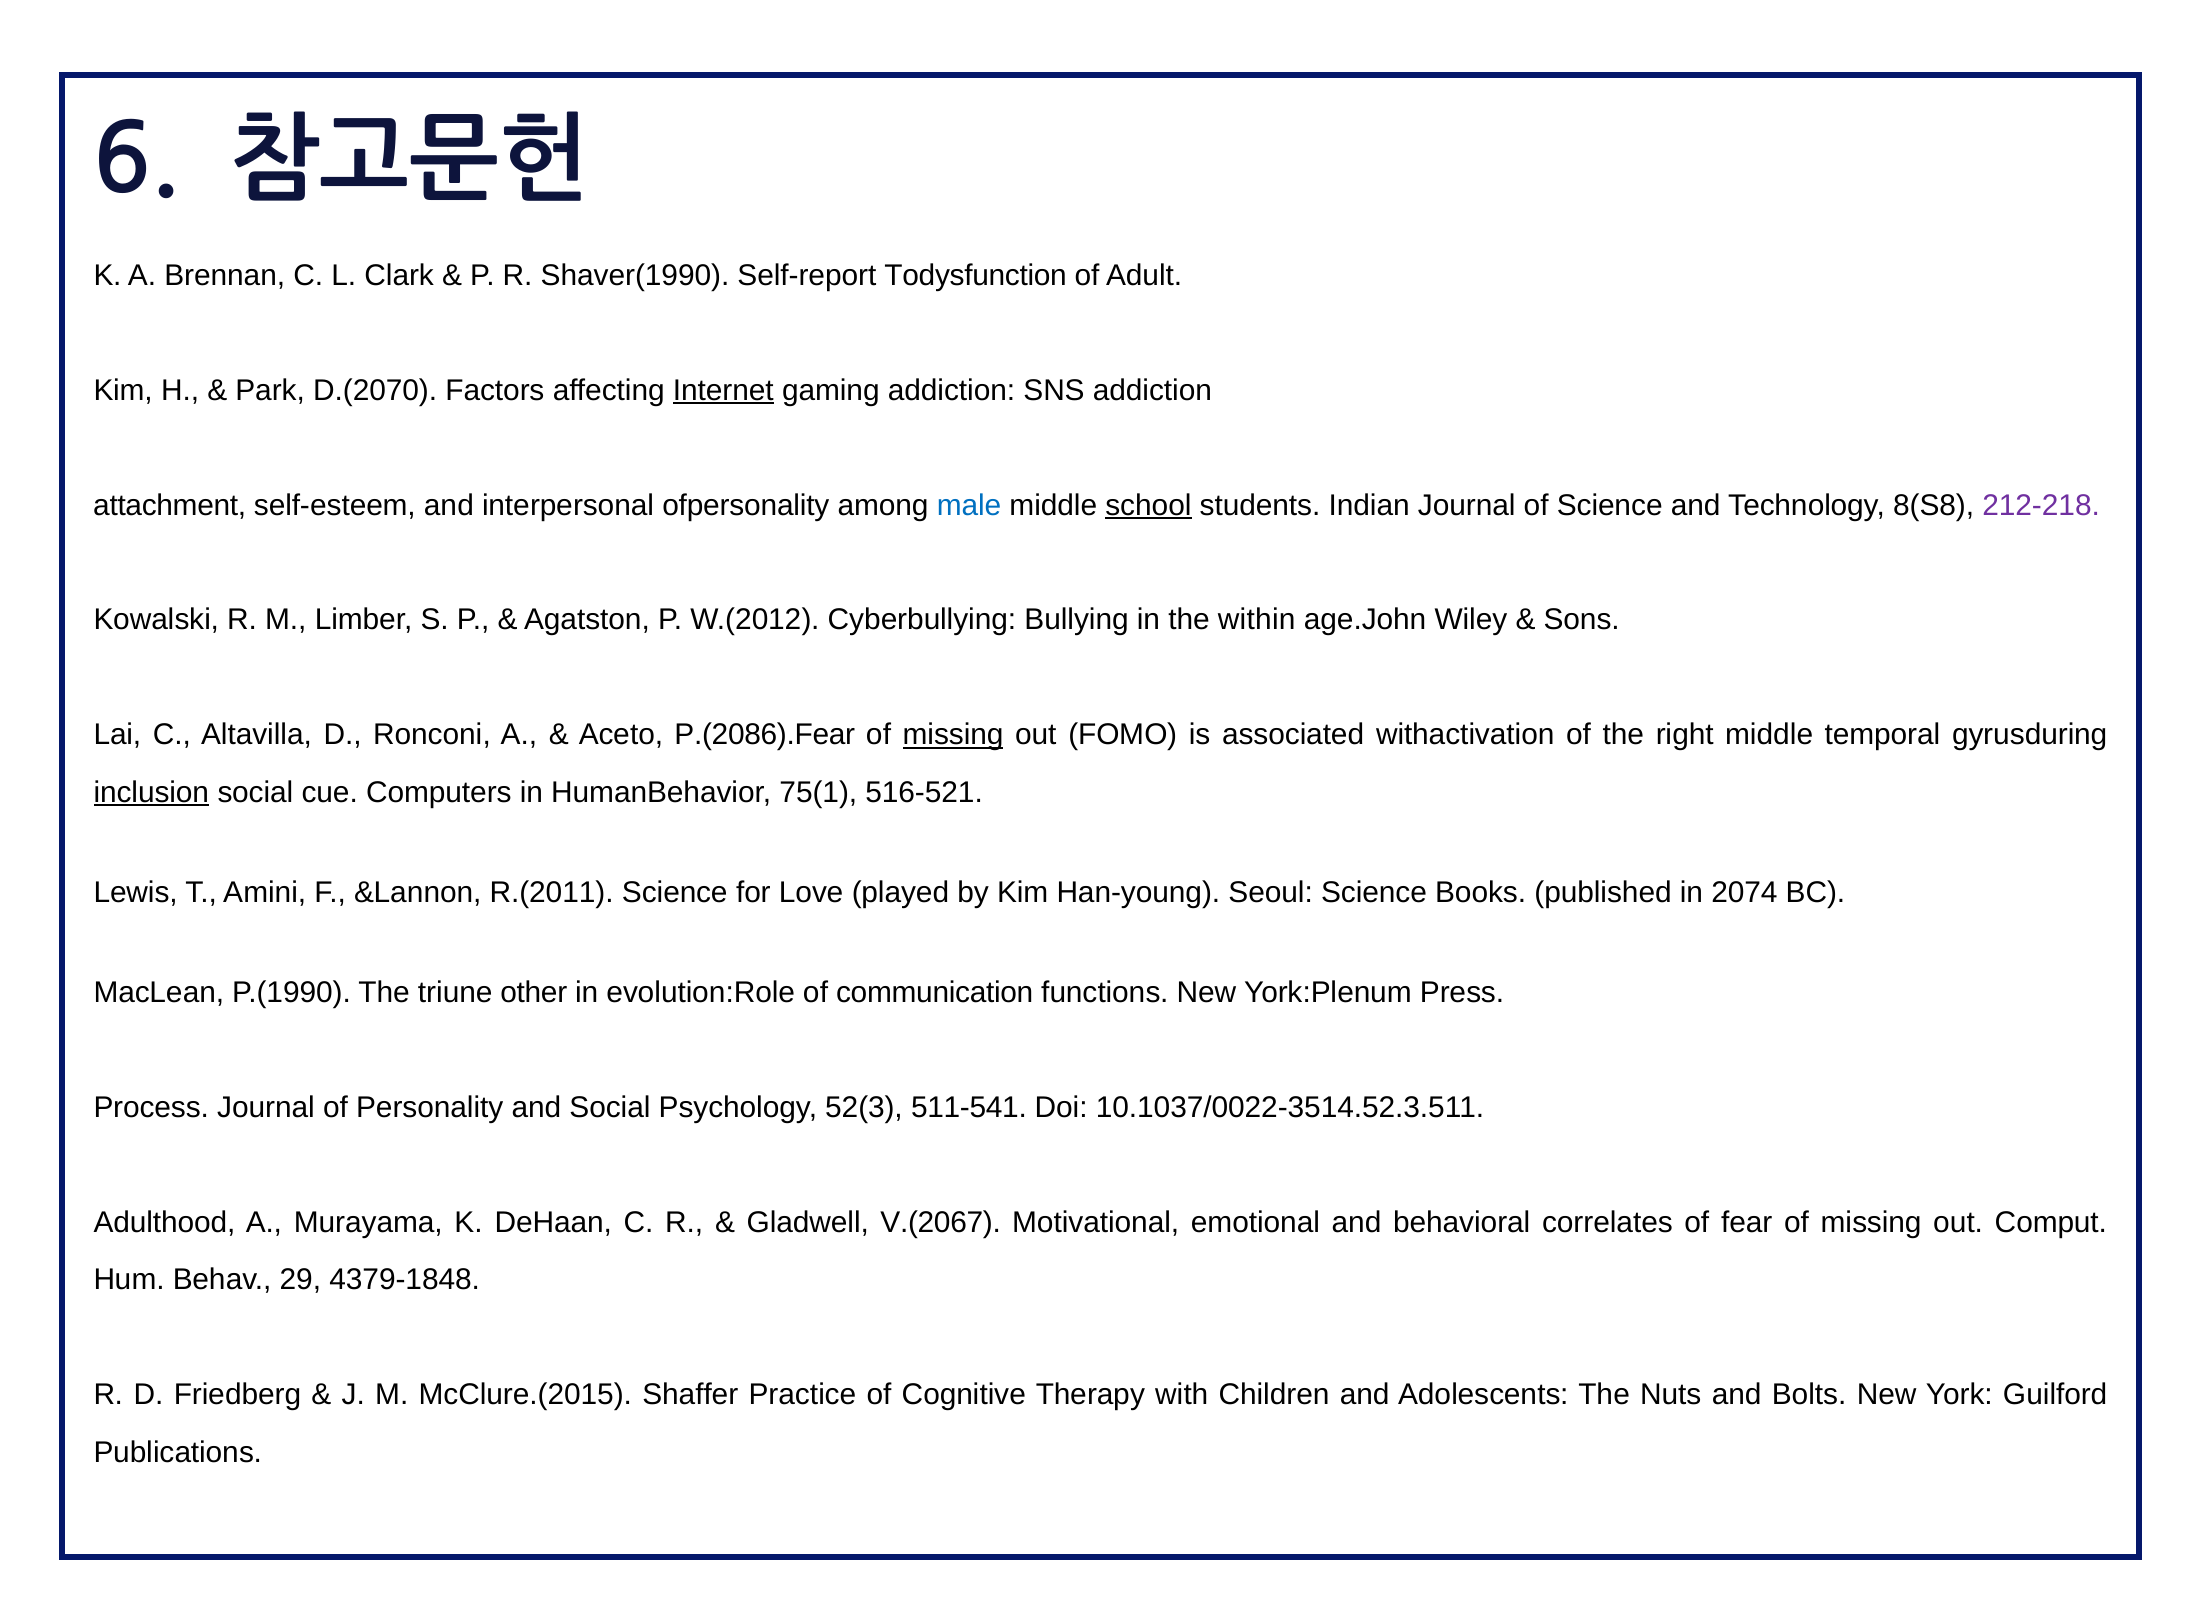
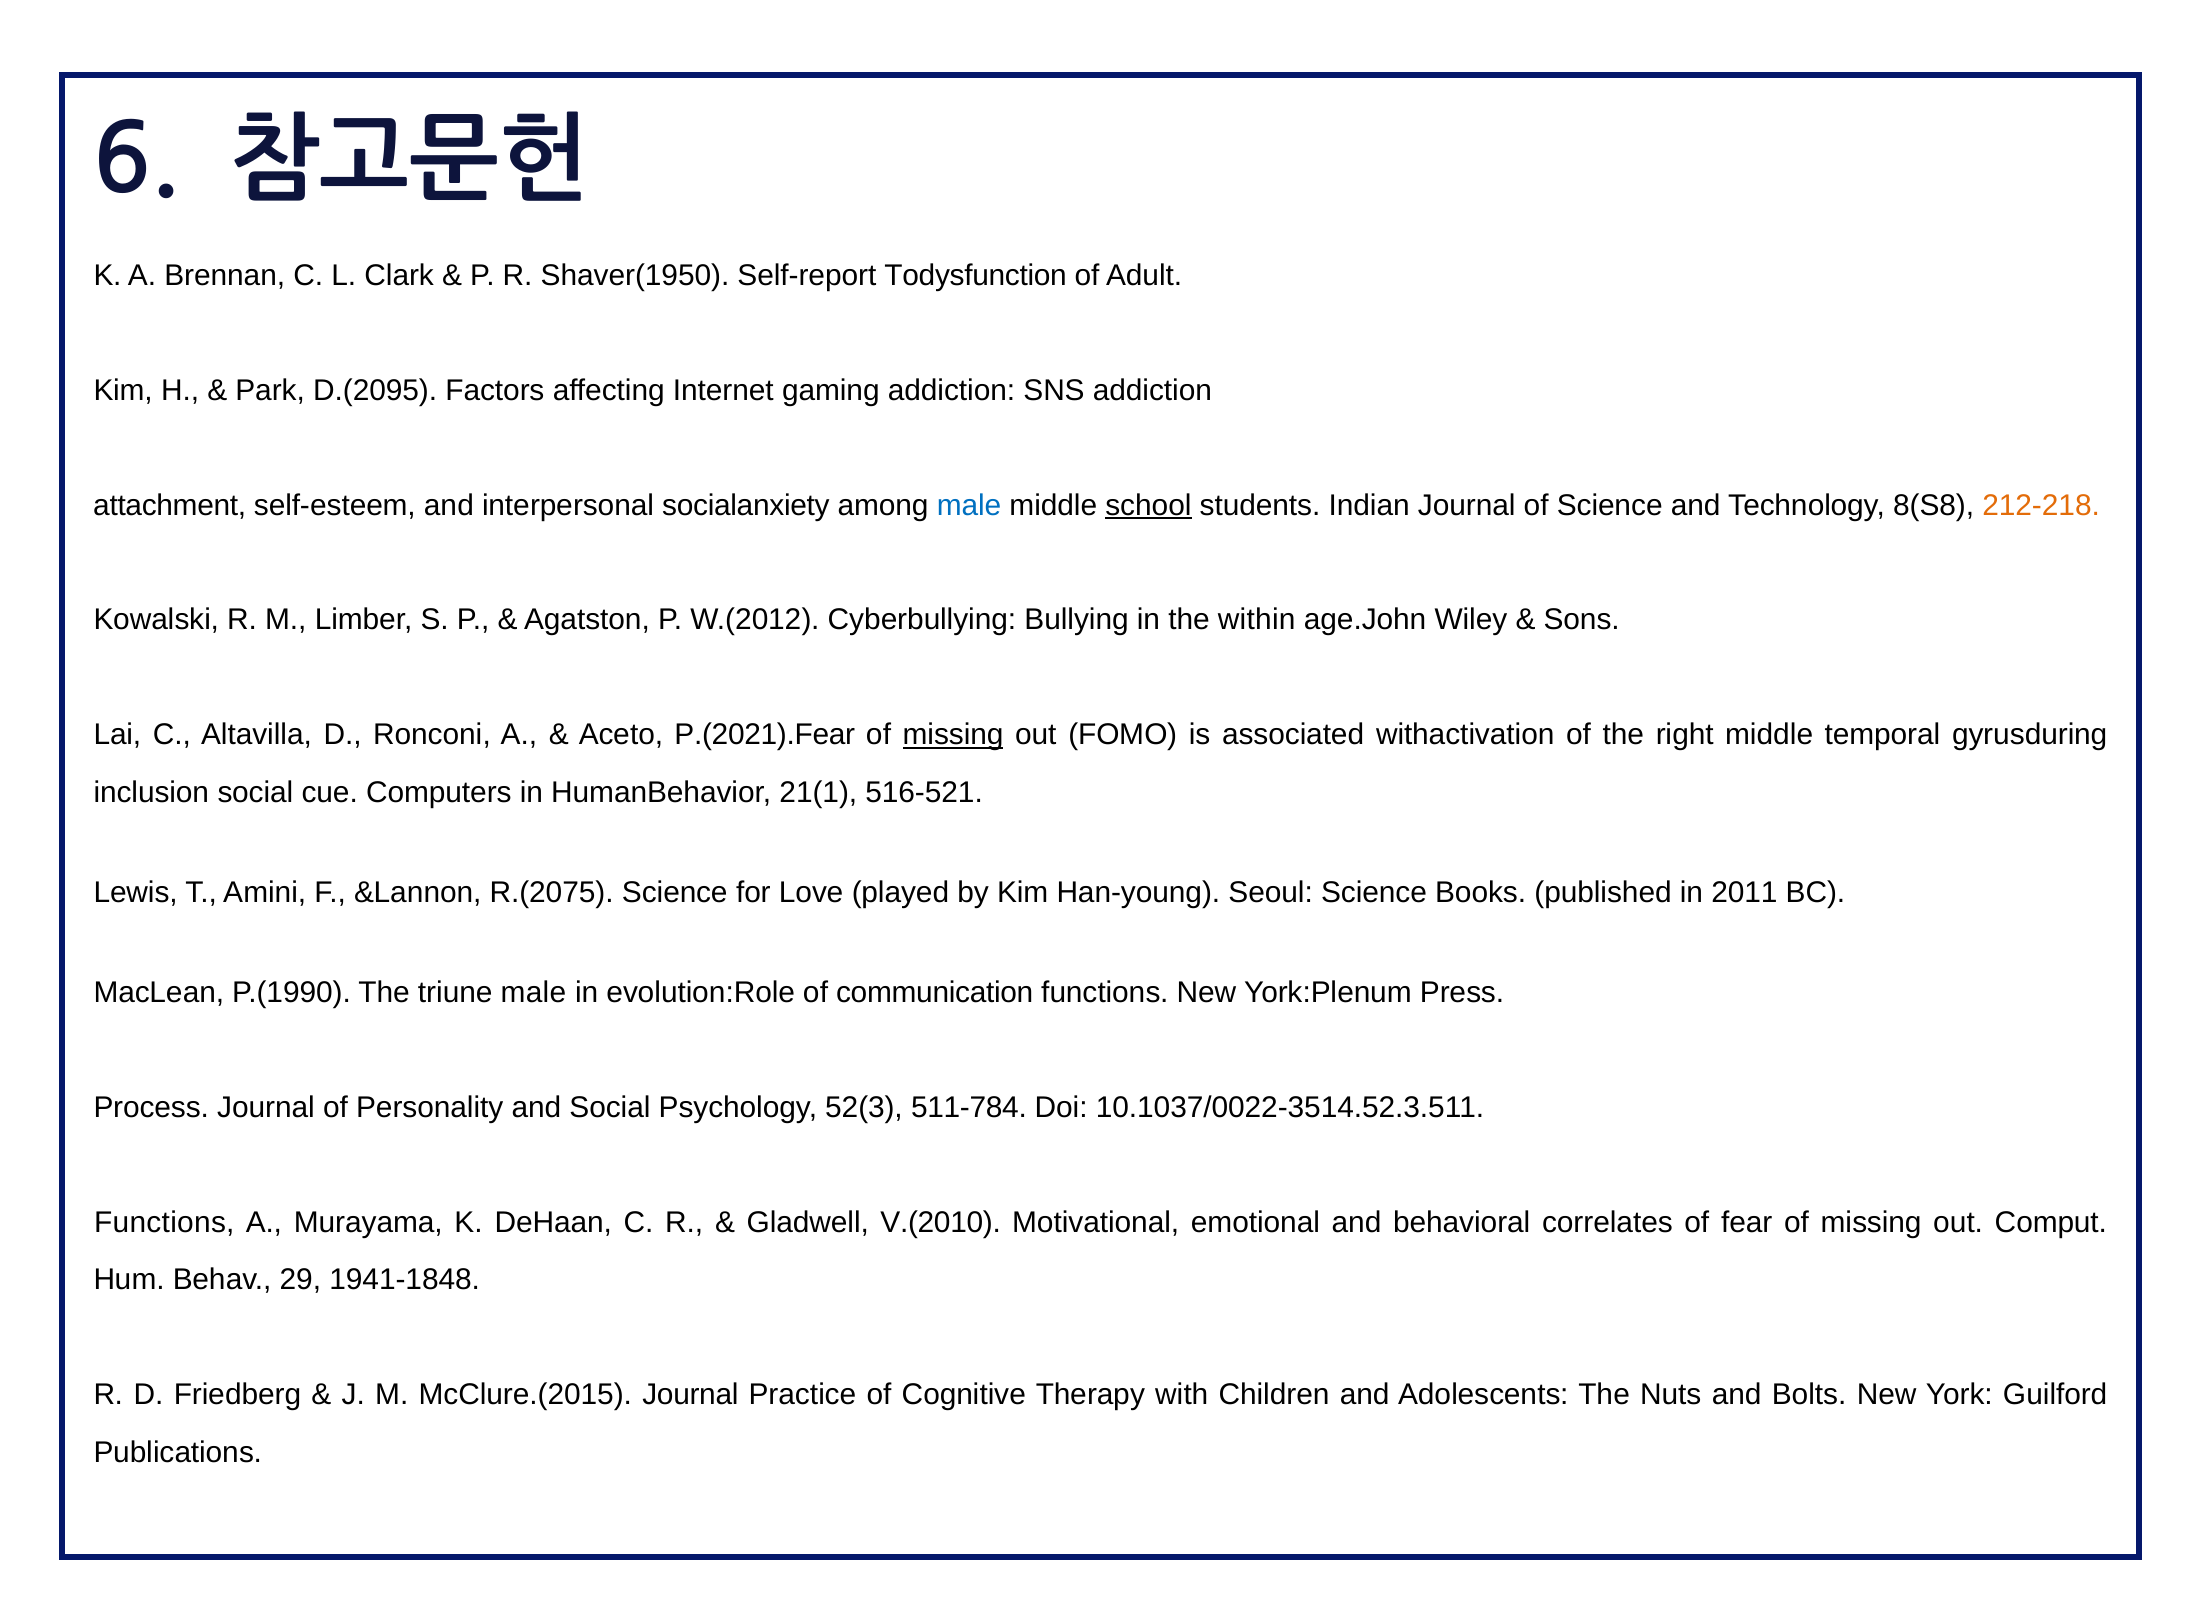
Shaver(1990: Shaver(1990 -> Shaver(1950
D.(2070: D.(2070 -> D.(2095
Internet underline: present -> none
ofpersonality: ofpersonality -> socialanxiety
212-218 colour: purple -> orange
P.(2086).Fear: P.(2086).Fear -> P.(2021).Fear
inclusion underline: present -> none
75(1: 75(1 -> 21(1
R.(2011: R.(2011 -> R.(2075
2074: 2074 -> 2011
triune other: other -> male
511-541: 511-541 -> 511-784
Adulthood at (165, 1222): Adulthood -> Functions
V.(2067: V.(2067 -> V.(2010
4379-1848: 4379-1848 -> 1941-1848
McClure.(2015 Shaffer: Shaffer -> Journal
